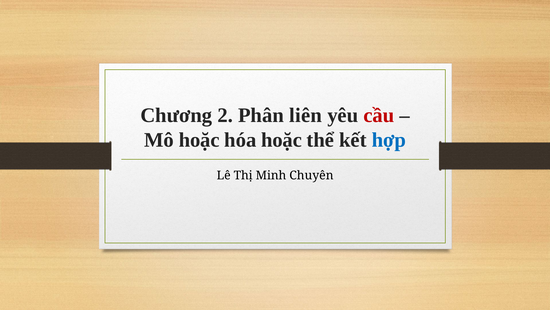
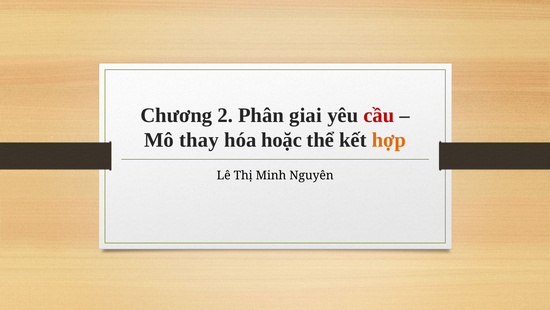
liên: liên -> giai
Mô hoặc: hoặc -> thay
hợp colour: blue -> orange
Chuyên: Chuyên -> Nguyên
